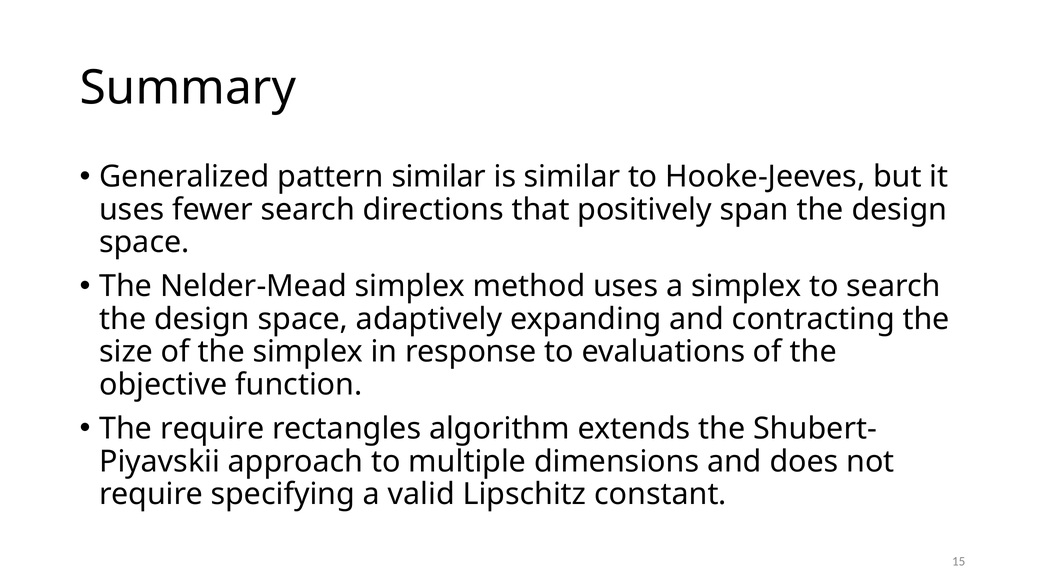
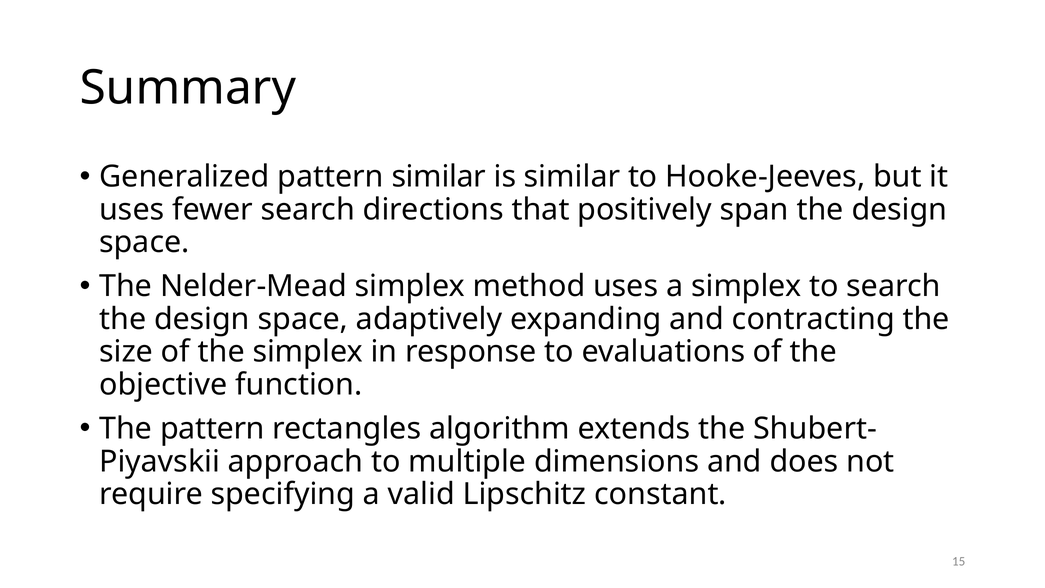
The require: require -> pattern
